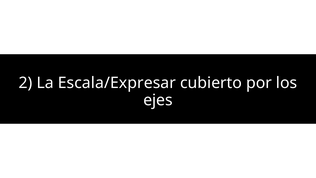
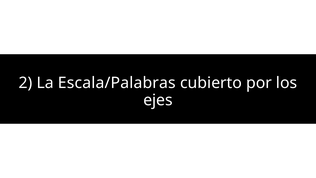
Escala/Expresar: Escala/Expresar -> Escala/Palabras
